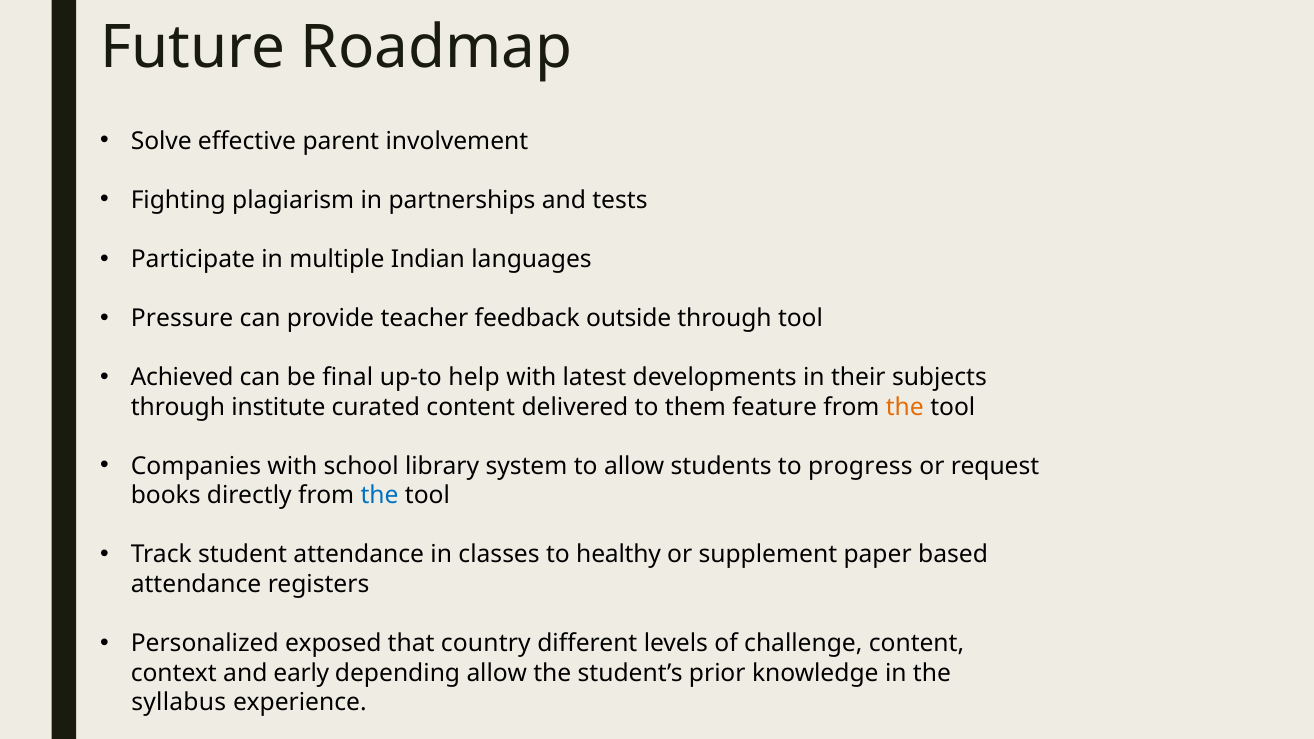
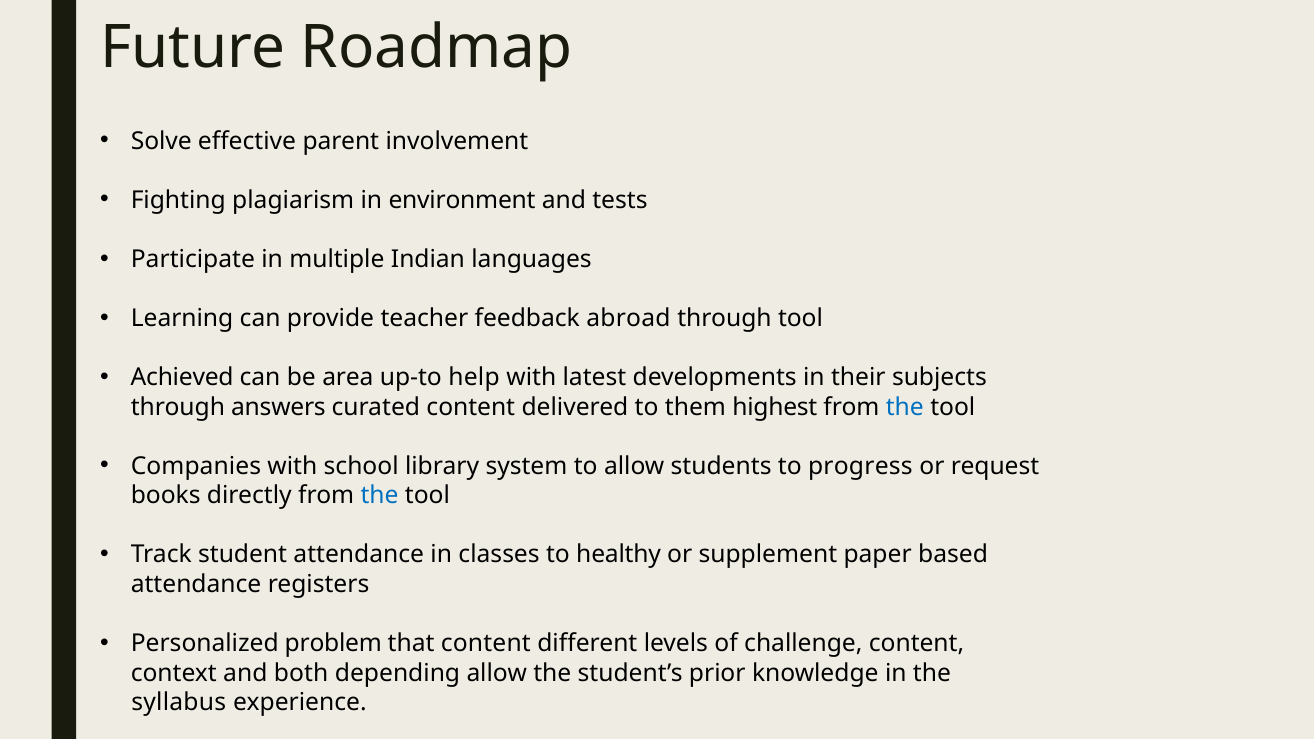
partnerships: partnerships -> environment
Pressure: Pressure -> Learning
outside: outside -> abroad
final: final -> area
institute: institute -> answers
feature: feature -> highest
the at (905, 407) colour: orange -> blue
exposed: exposed -> problem
that country: country -> content
early: early -> both
